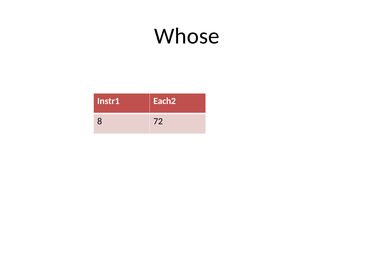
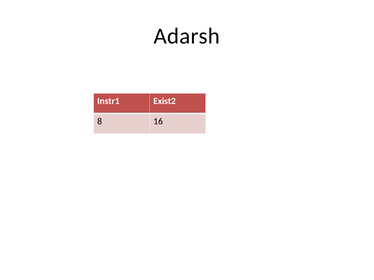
Whose: Whose -> Adarsh
Each2: Each2 -> Exist2
72: 72 -> 16
